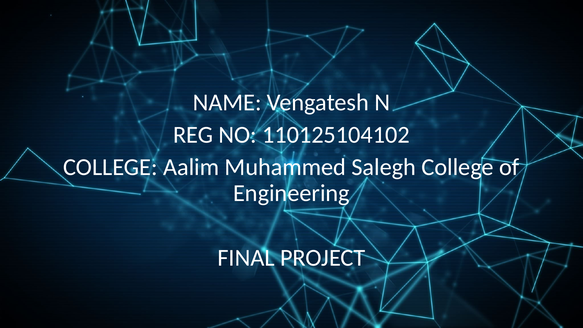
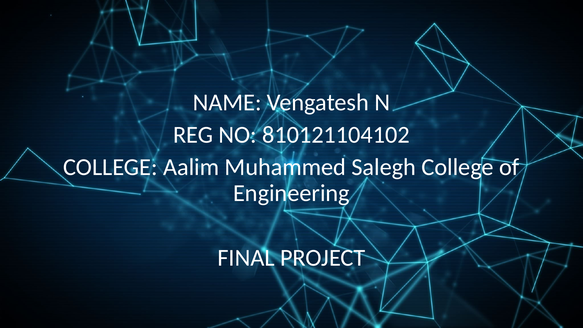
110125104102: 110125104102 -> 810121104102
